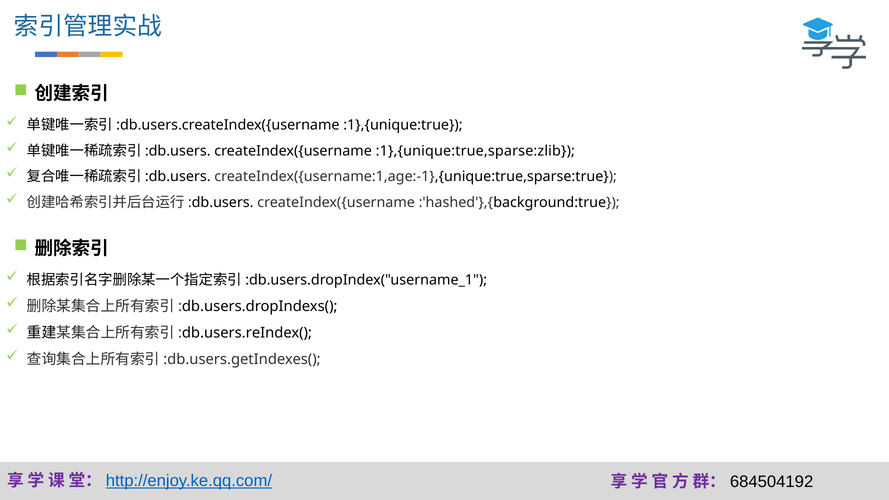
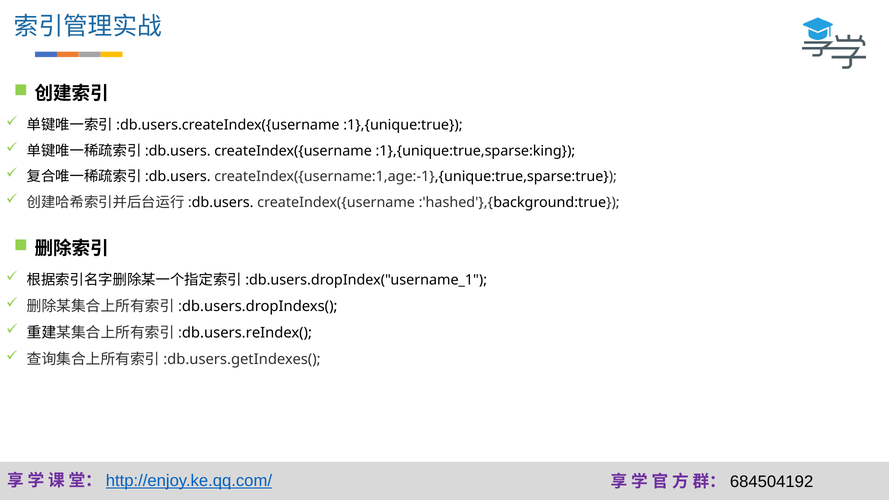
:1},{unique:true,sparse:zlib: :1},{unique:true,sparse:zlib -> :1},{unique:true,sparse:king
